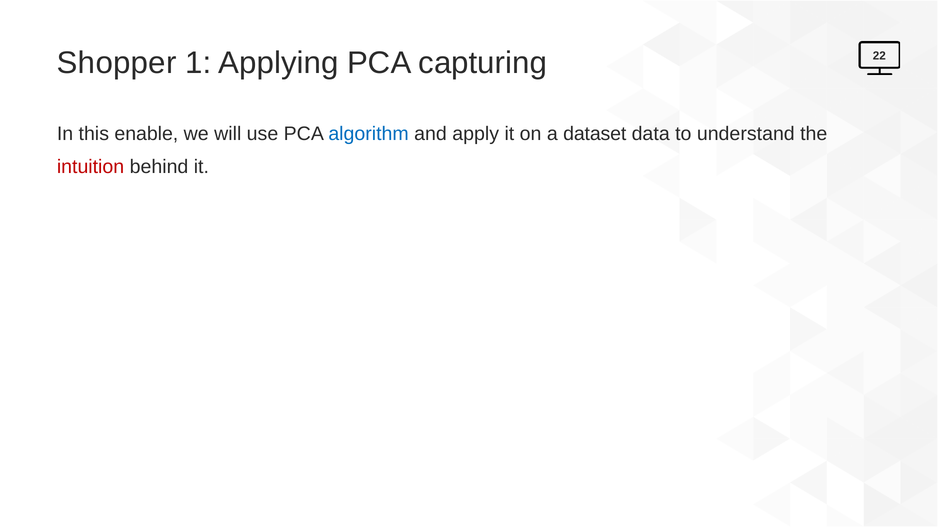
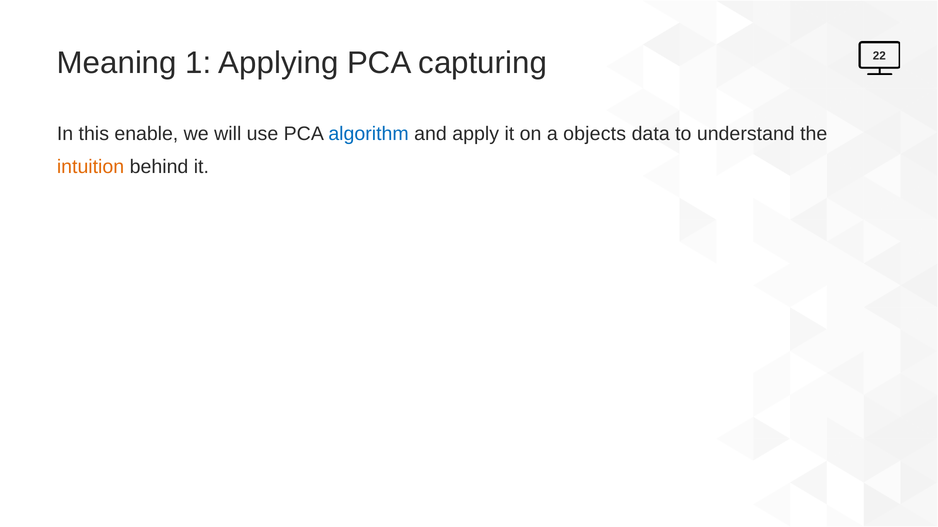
Shopper: Shopper -> Meaning
dataset: dataset -> objects
intuition colour: red -> orange
